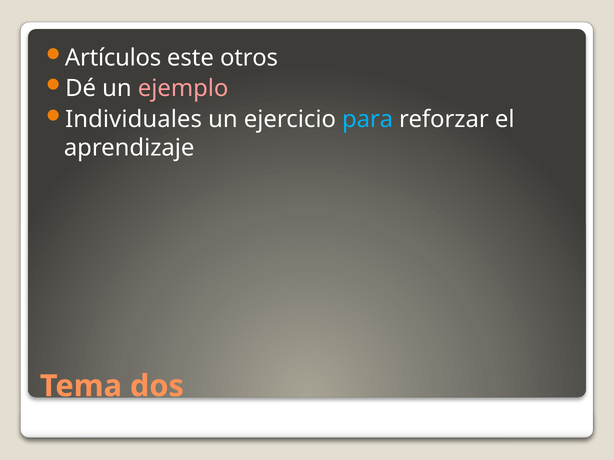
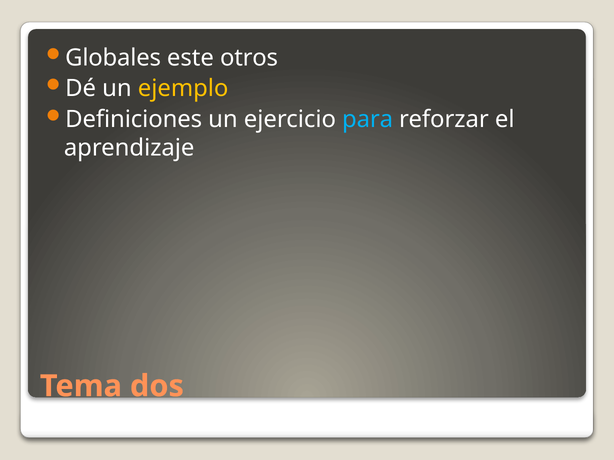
Artículos: Artículos -> Globales
ejemplo colour: pink -> yellow
Individuales: Individuales -> Definiciones
